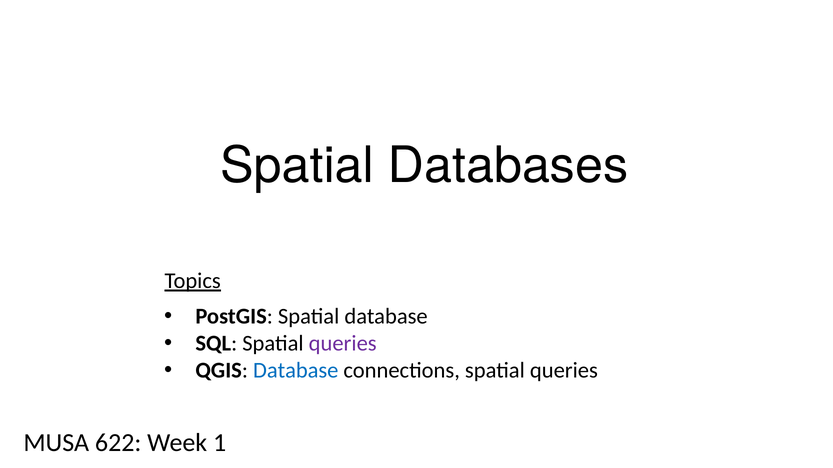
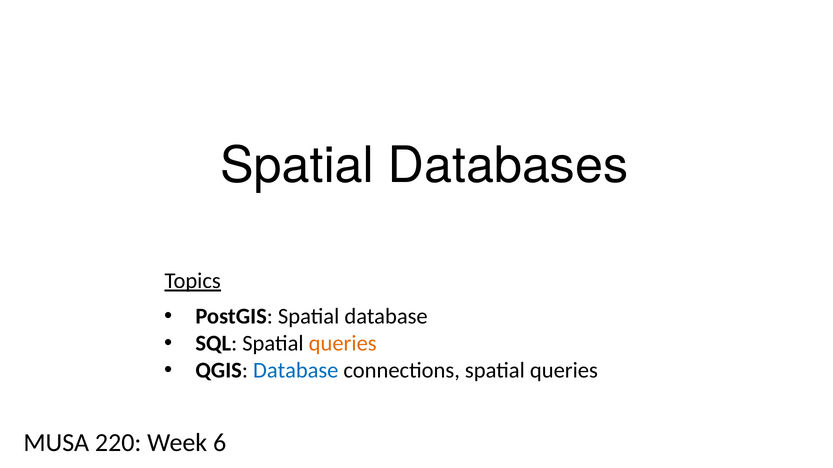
queries at (343, 344) colour: purple -> orange
622: 622 -> 220
1: 1 -> 6
